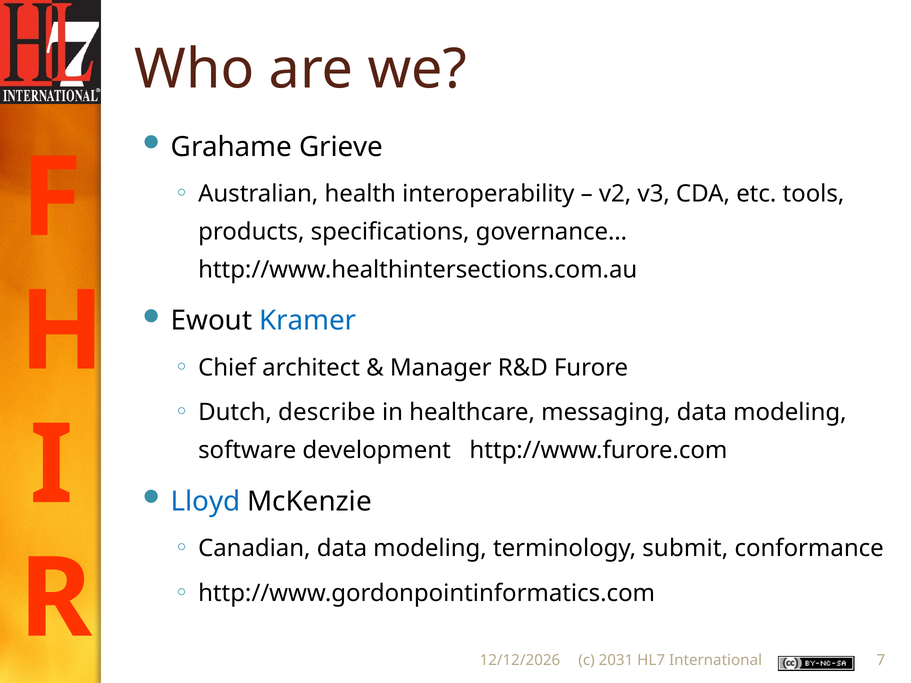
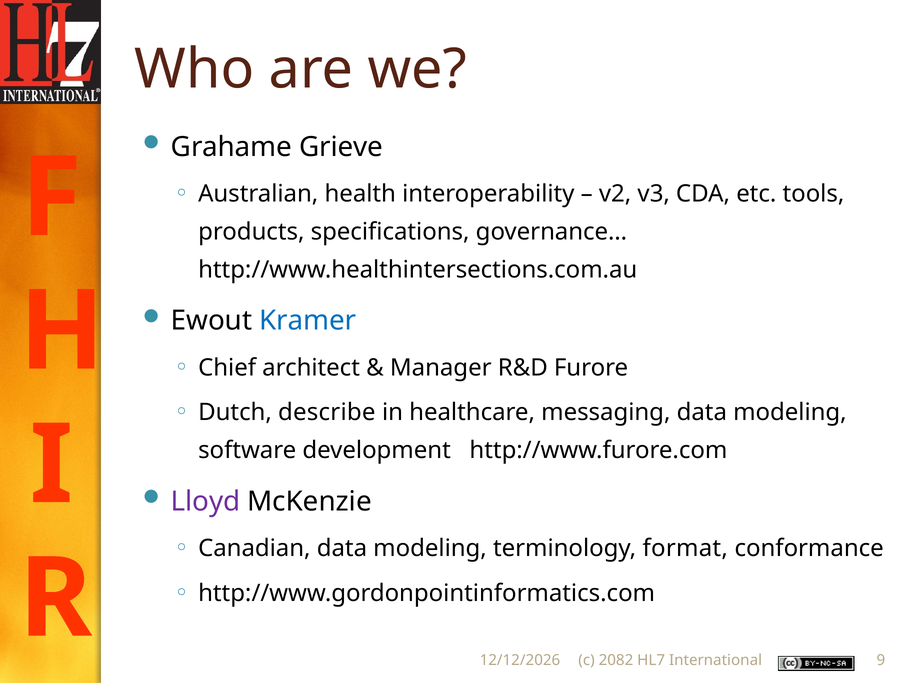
Lloyd colour: blue -> purple
submit: submit -> format
2031: 2031 -> 2082
7: 7 -> 9
